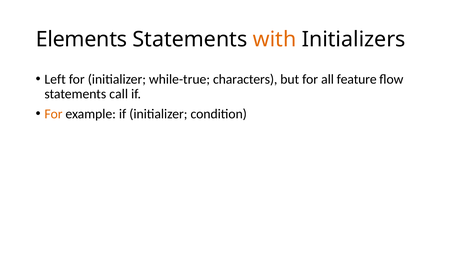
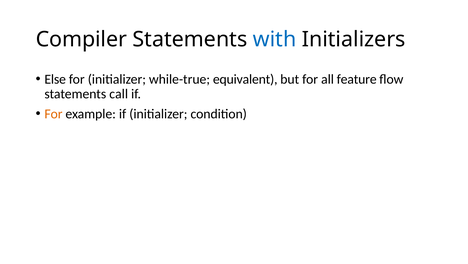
Elements: Elements -> Compiler
with colour: orange -> blue
Left: Left -> Else
characters: characters -> equivalent
